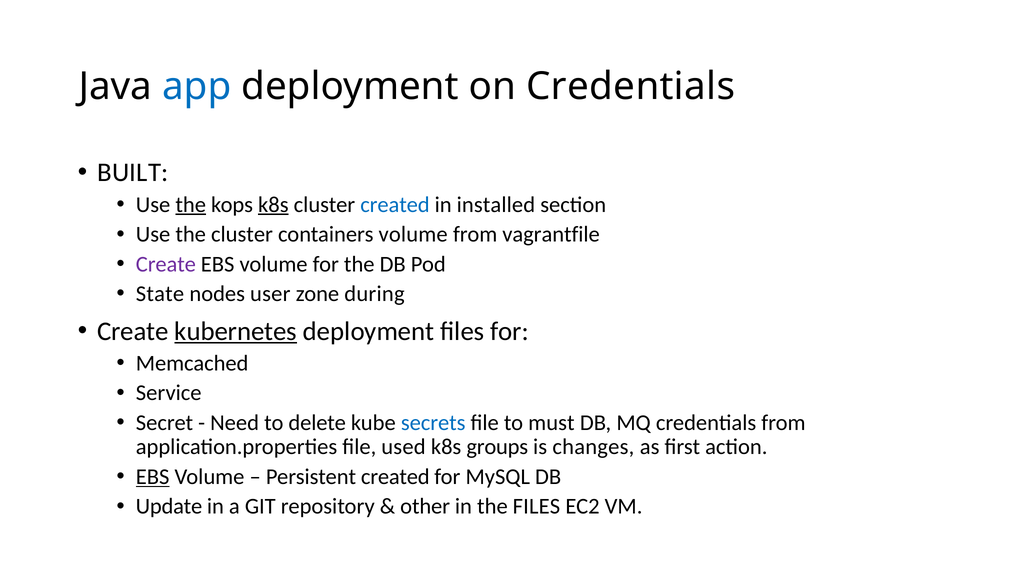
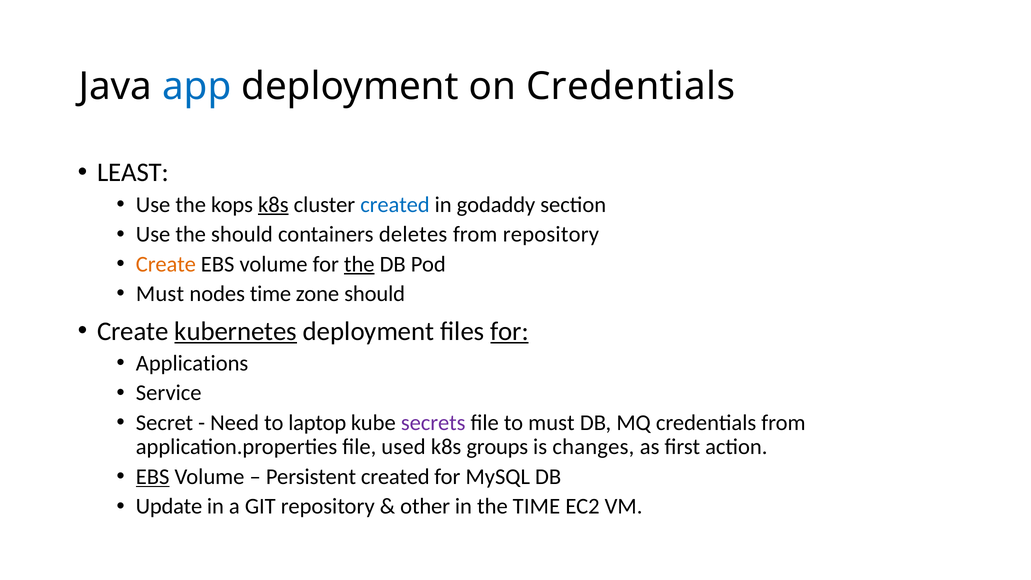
BUILT: BUILT -> LEAST
the at (191, 205) underline: present -> none
installed: installed -> godaddy
the cluster: cluster -> should
containers volume: volume -> deletes
from vagrantfile: vagrantfile -> repository
Create at (166, 264) colour: purple -> orange
the at (359, 264) underline: none -> present
State at (160, 294): State -> Must
nodes user: user -> time
zone during: during -> should
for at (510, 331) underline: none -> present
Memcached: Memcached -> Applications
delete: delete -> laptop
secrets colour: blue -> purple
the FILES: FILES -> TIME
